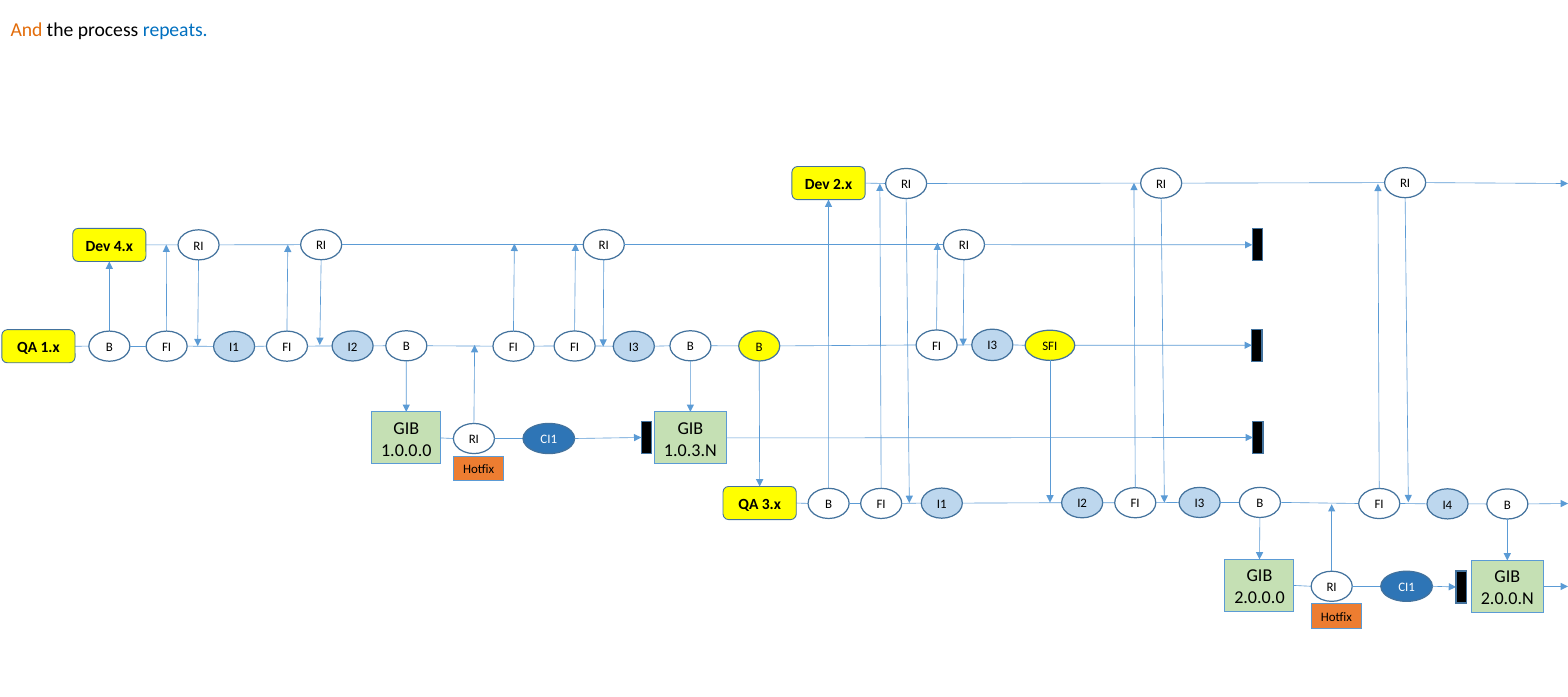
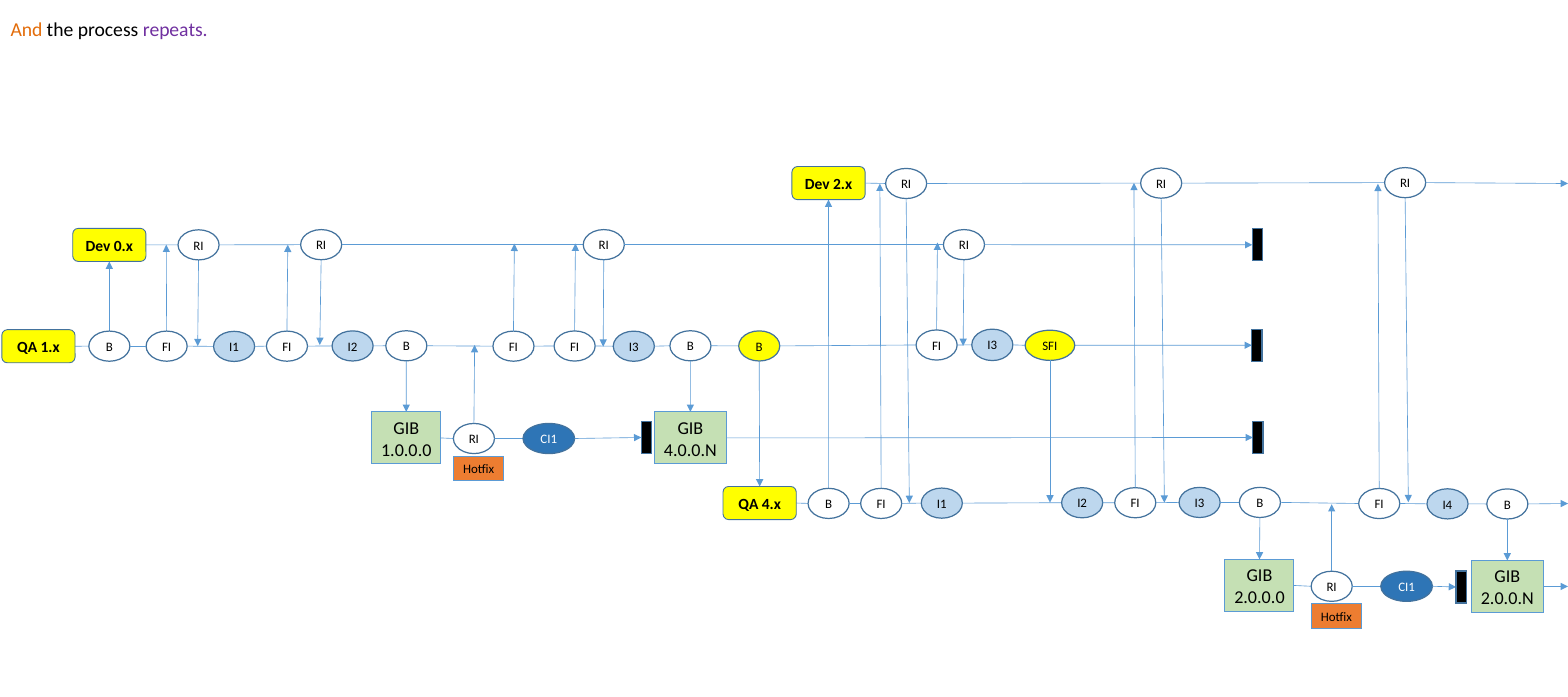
repeats colour: blue -> purple
4.x: 4.x -> 0.x
1.0.3.N: 1.0.3.N -> 4.0.0.N
3.x: 3.x -> 4.x
